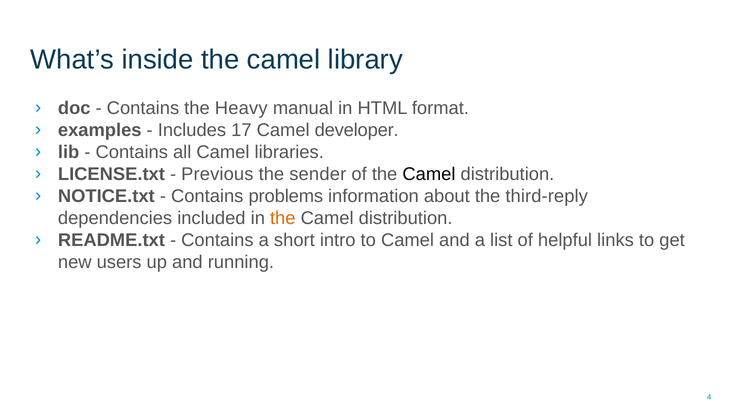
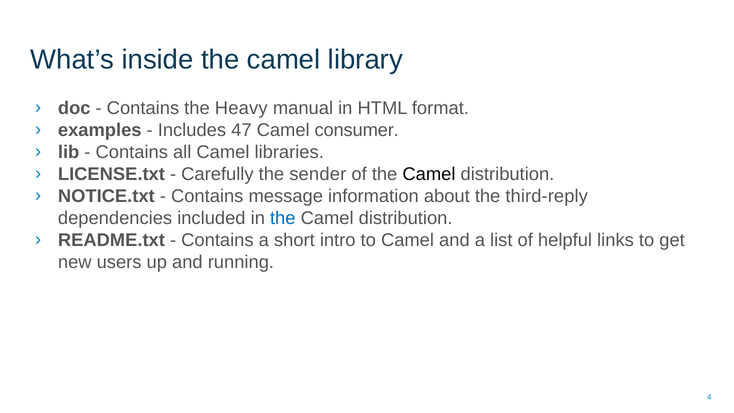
17: 17 -> 47
developer: developer -> consumer
Previous: Previous -> Carefully
problems: problems -> message
the at (283, 218) colour: orange -> blue
